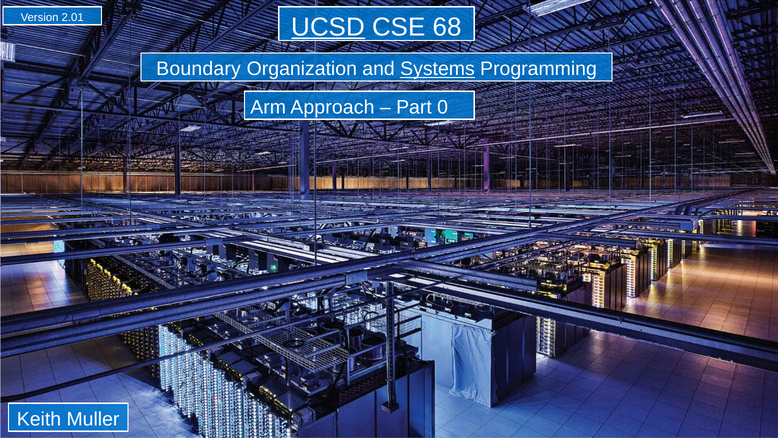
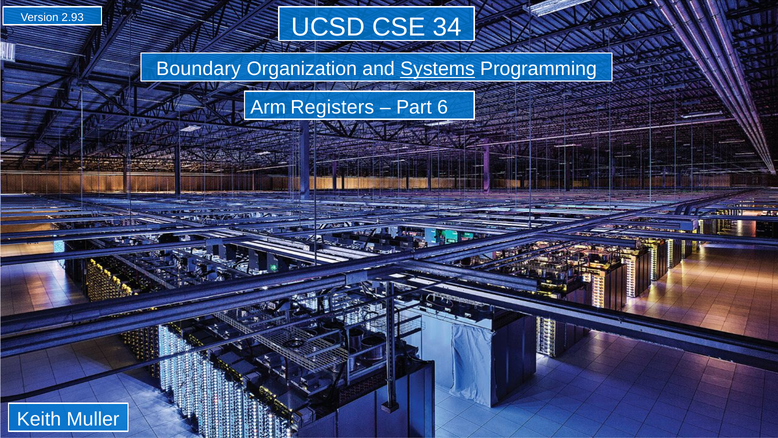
2.01: 2.01 -> 2.93
UCSD underline: present -> none
68: 68 -> 34
Approach: Approach -> Registers
0: 0 -> 6
